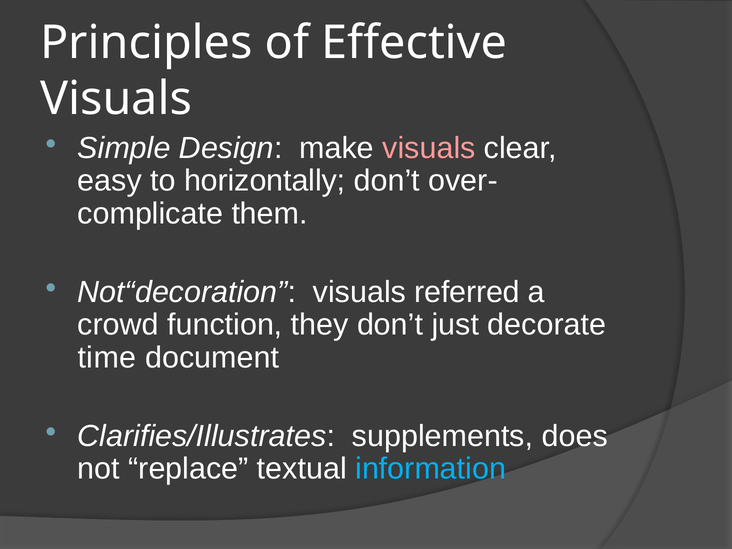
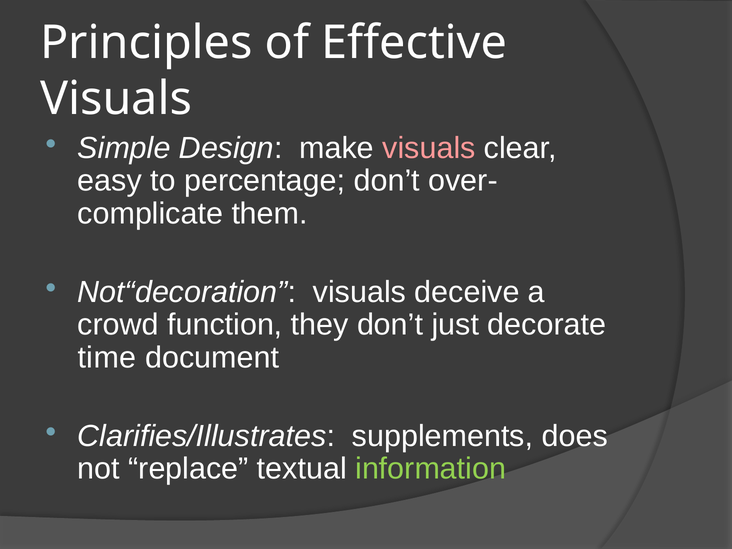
horizontally: horizontally -> percentage
referred: referred -> deceive
information colour: light blue -> light green
